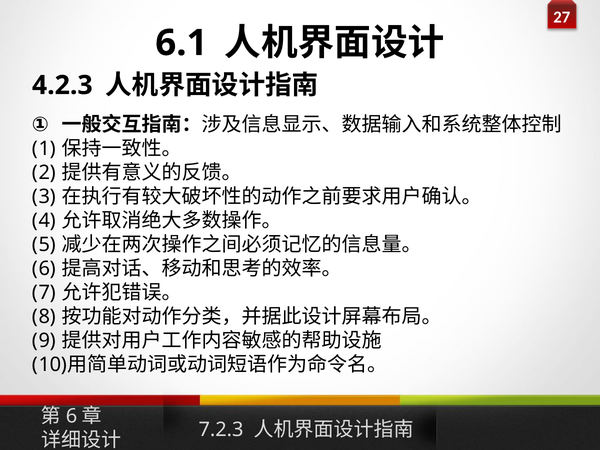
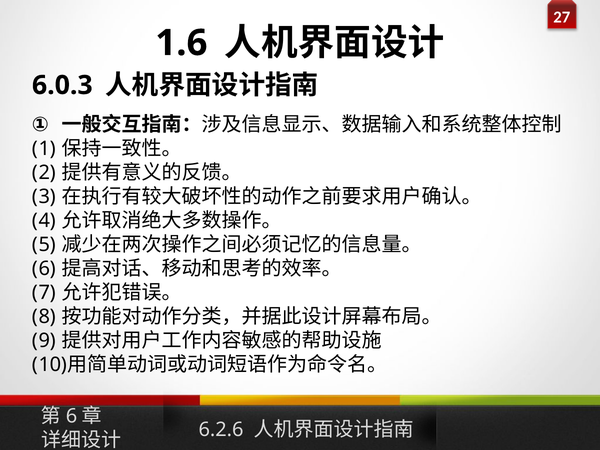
6.1: 6.1 -> 1.6
4.2.3: 4.2.3 -> 6.0.3
7.2.3: 7.2.3 -> 6.2.6
